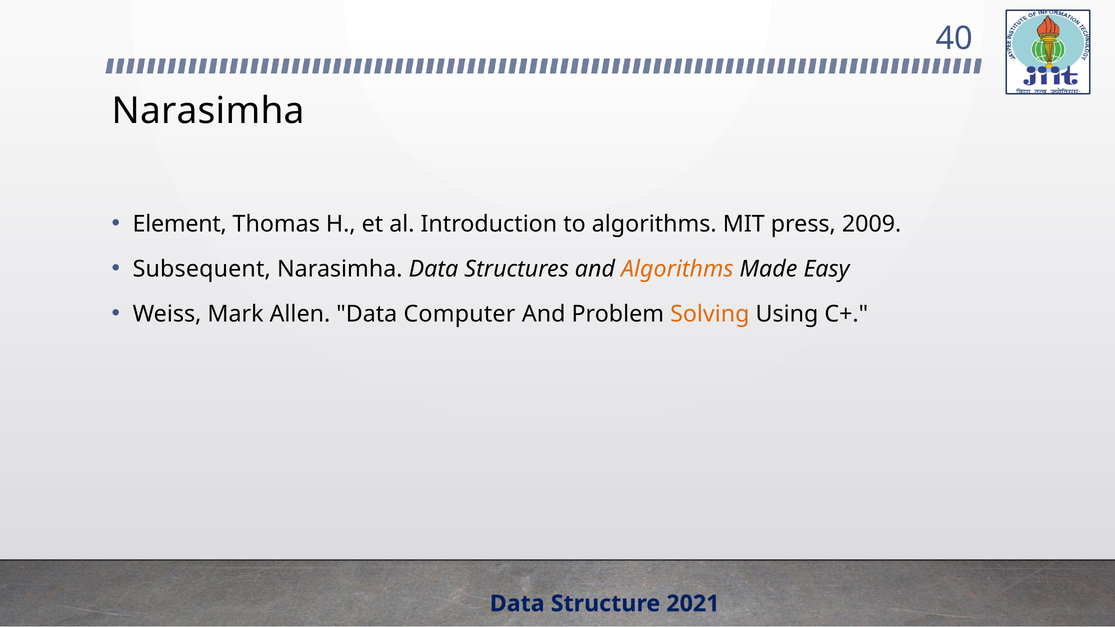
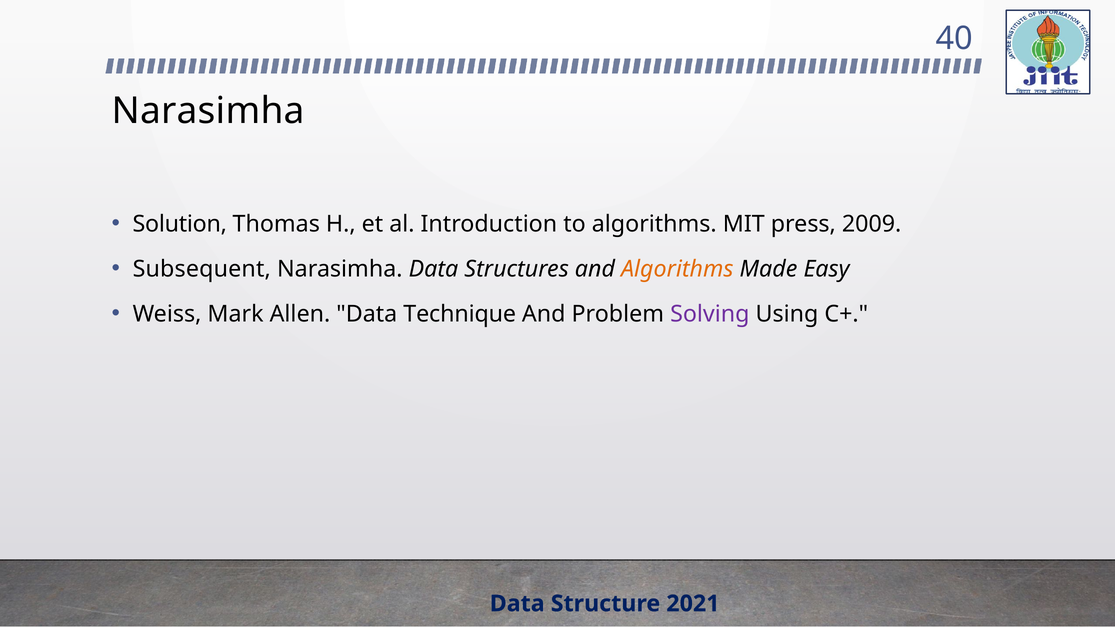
Element: Element -> Solution
Computer: Computer -> Technique
Solving colour: orange -> purple
